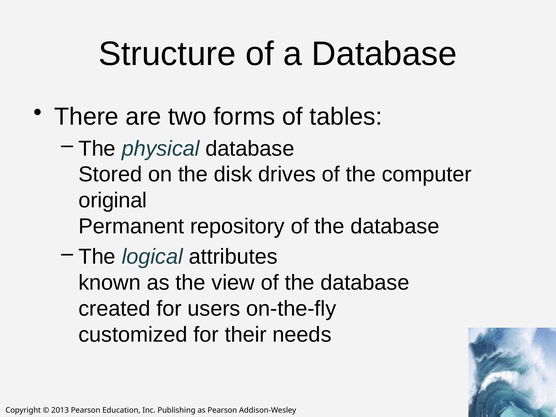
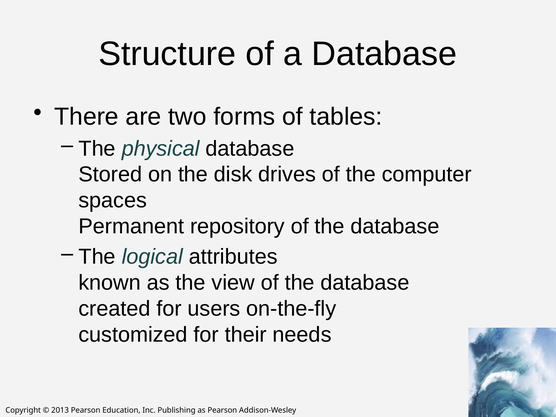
original: original -> spaces
